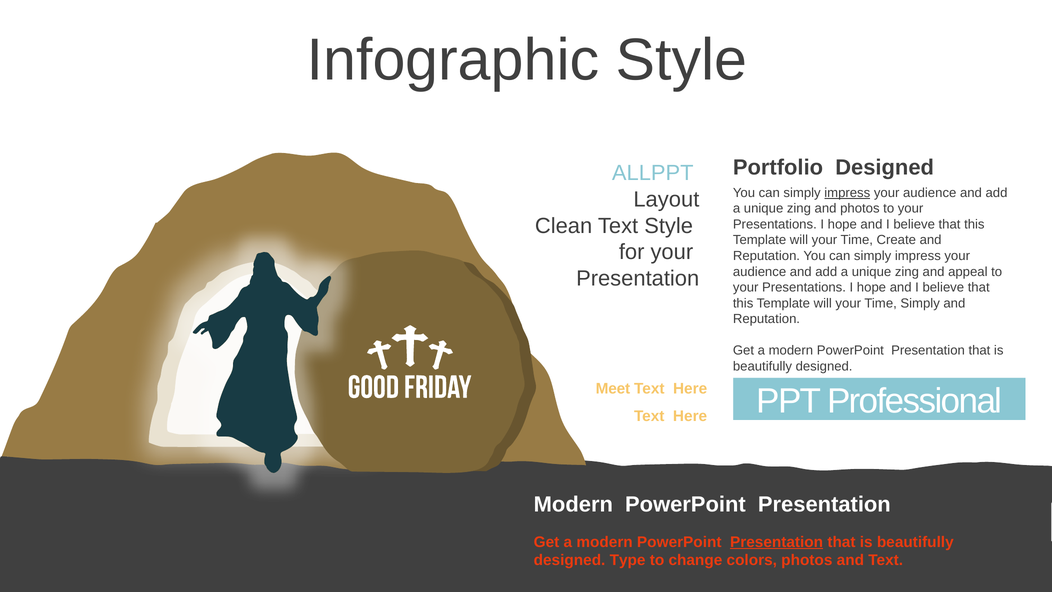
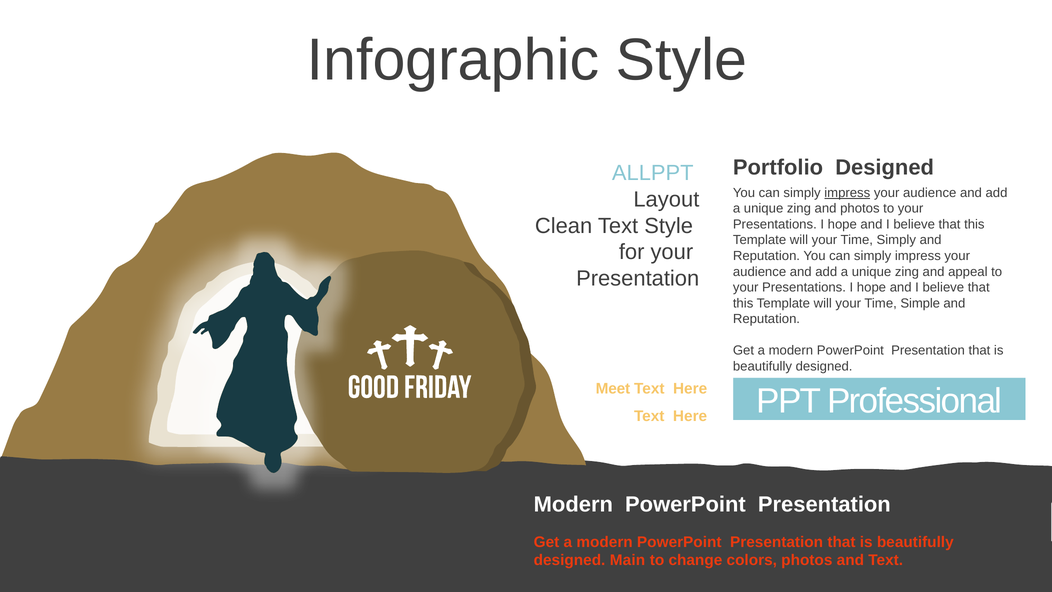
Time Create: Create -> Simply
Time Simply: Simply -> Simple
Presentation at (777, 542) underline: present -> none
Type: Type -> Main
